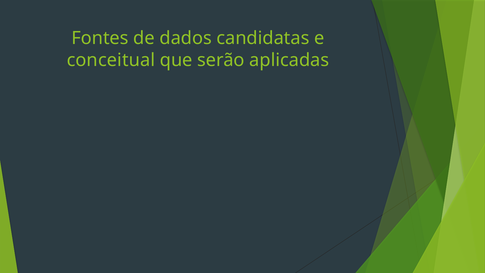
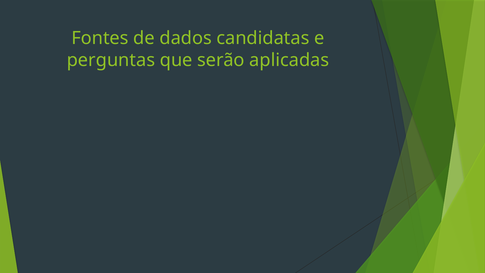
conceitual: conceitual -> perguntas
